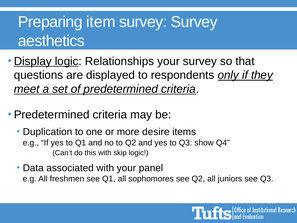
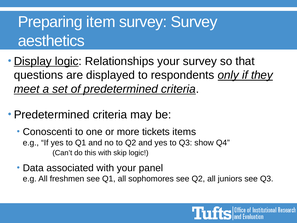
Duplication: Duplication -> Conoscenti
desire: desire -> tickets
